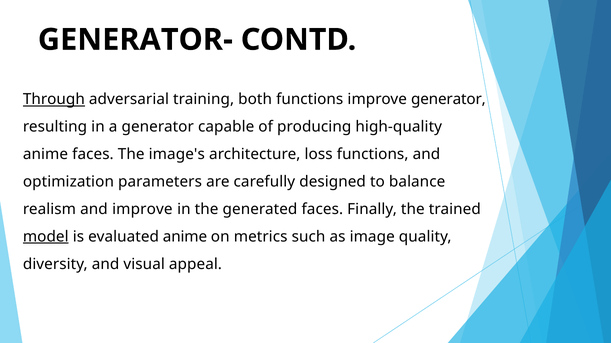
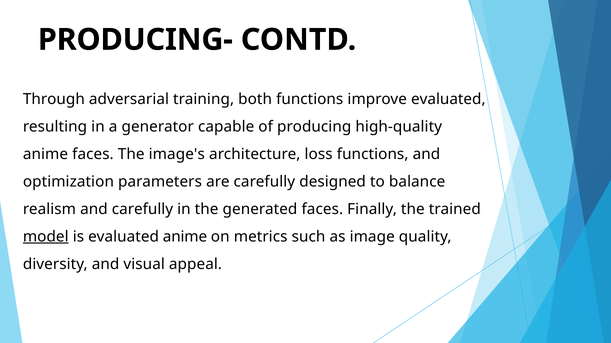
GENERATOR-: GENERATOR- -> PRODUCING-
Through underline: present -> none
improve generator: generator -> evaluated
and improve: improve -> carefully
